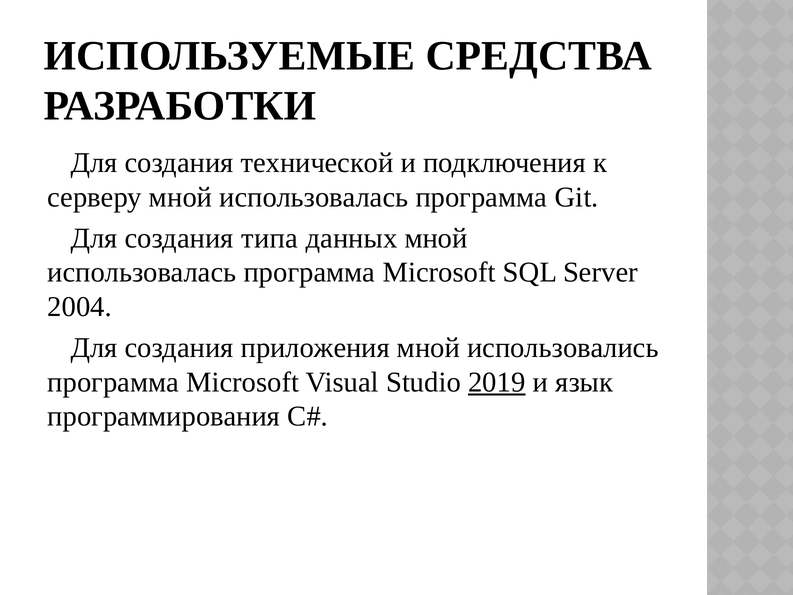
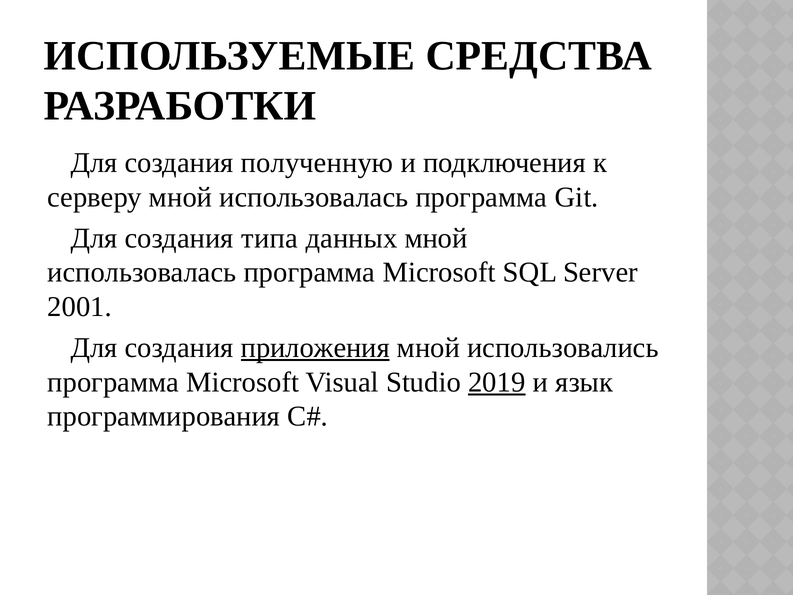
технической: технической -> полученную
2004: 2004 -> 2001
приложения underline: none -> present
